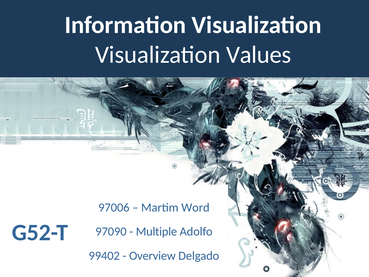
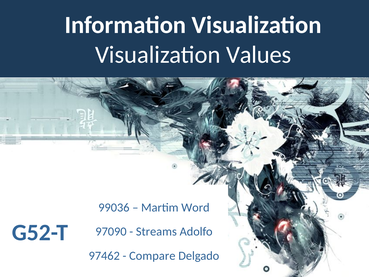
97006: 97006 -> 99036
Multiple: Multiple -> Streams
99402: 99402 -> 97462
Overview: Overview -> Compare
